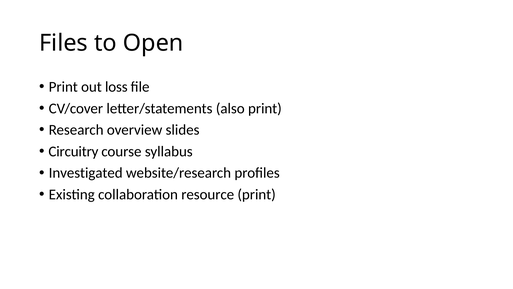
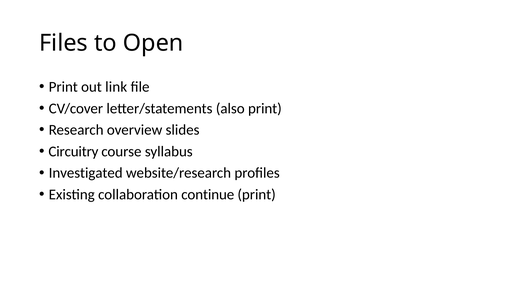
loss: loss -> link
resource: resource -> continue
